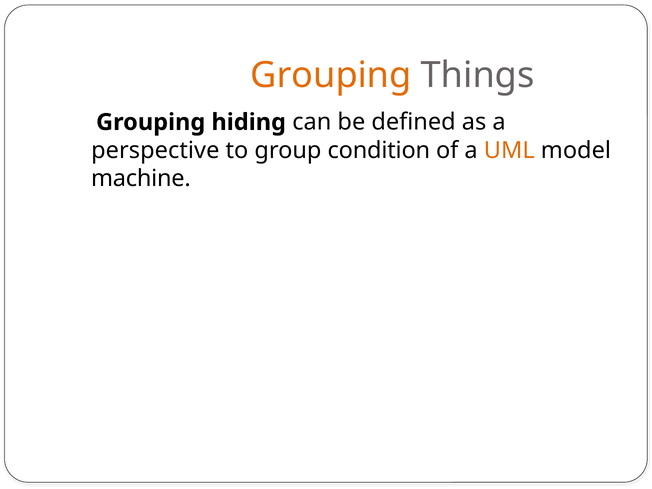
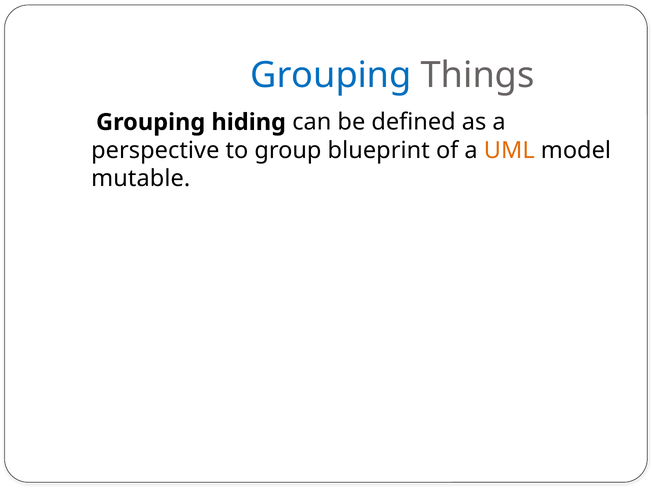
Grouping at (331, 75) colour: orange -> blue
condition: condition -> blueprint
machine: machine -> mutable
